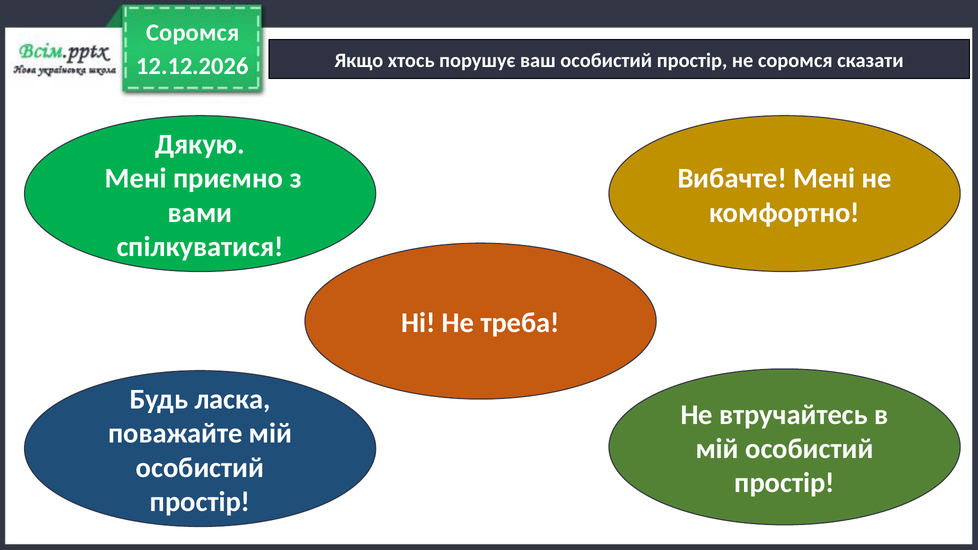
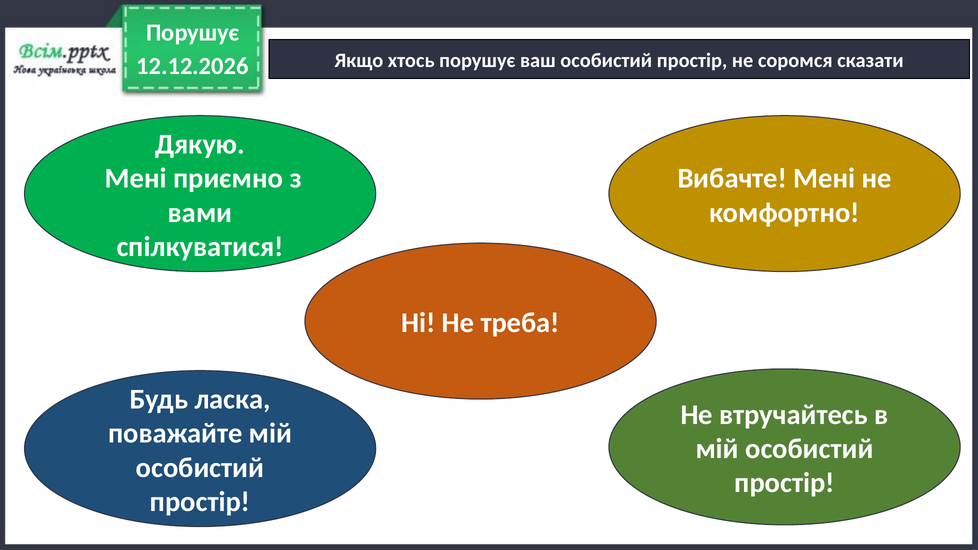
Соромся at (193, 33): Соромся -> Порушує
